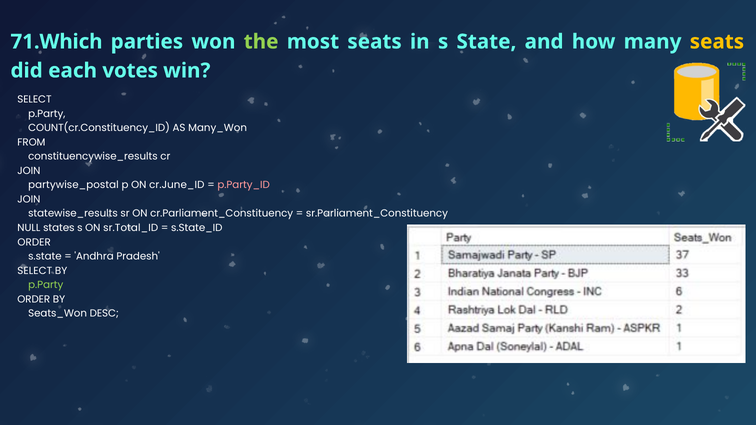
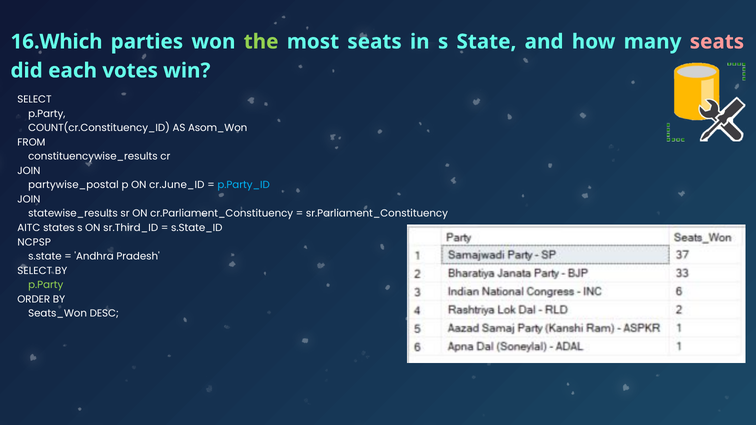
71.Which: 71.Which -> 16.Which
seats at (717, 42) colour: yellow -> pink
Many_Won: Many_Won -> Asom_Won
p.Party_ID colour: pink -> light blue
NULL: NULL -> AITC
sr.Total_ID: sr.Total_ID -> sr.Third_ID
ORDER at (34, 242): ORDER -> NCPSP
